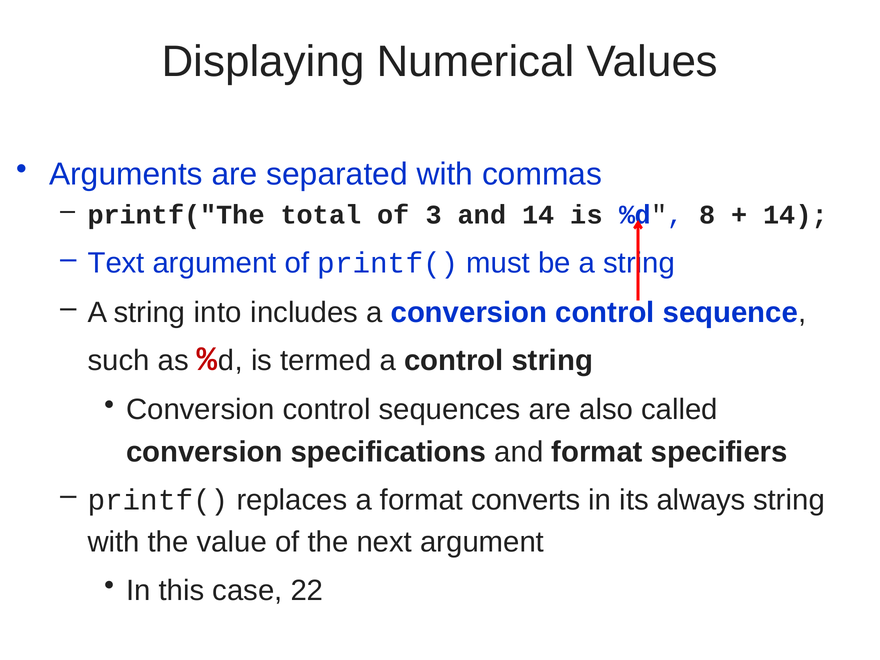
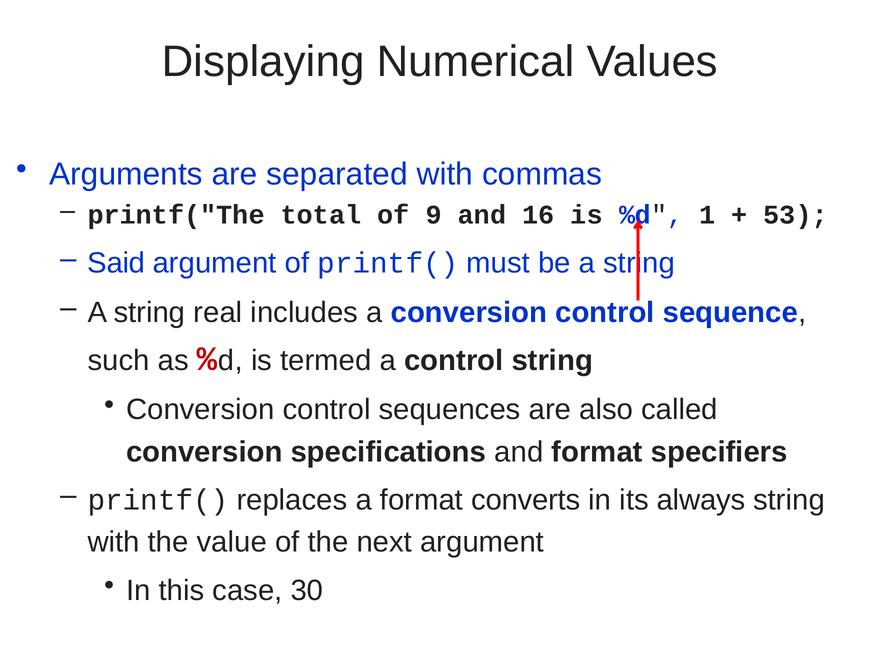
3: 3 -> 9
and 14: 14 -> 16
8: 8 -> 1
14 at (796, 215): 14 -> 53
Text: Text -> Said
into: into -> real
22: 22 -> 30
